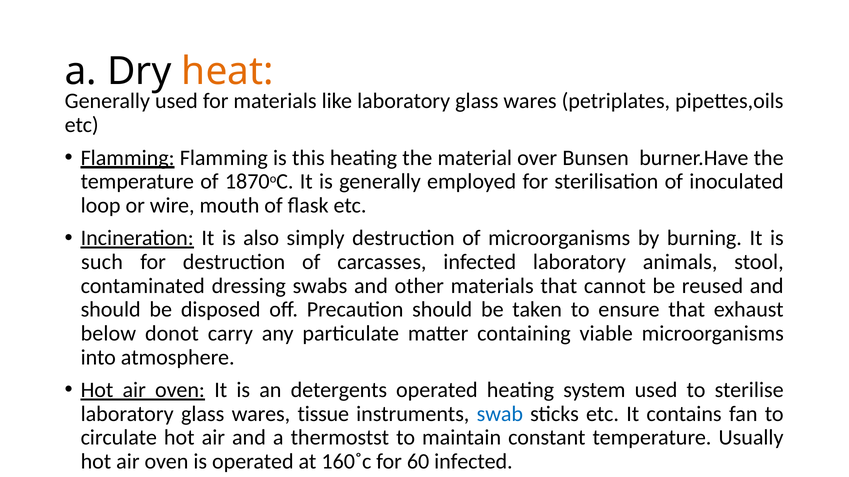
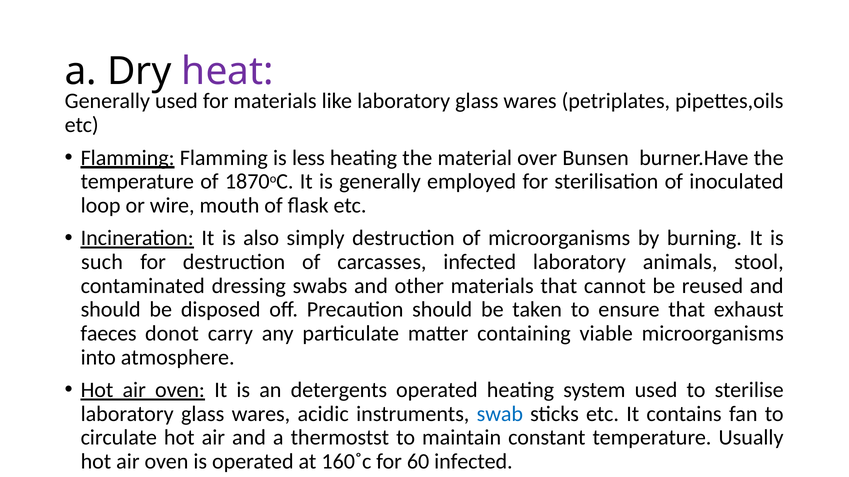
heat colour: orange -> purple
this: this -> less
below: below -> faeces
tissue: tissue -> acidic
